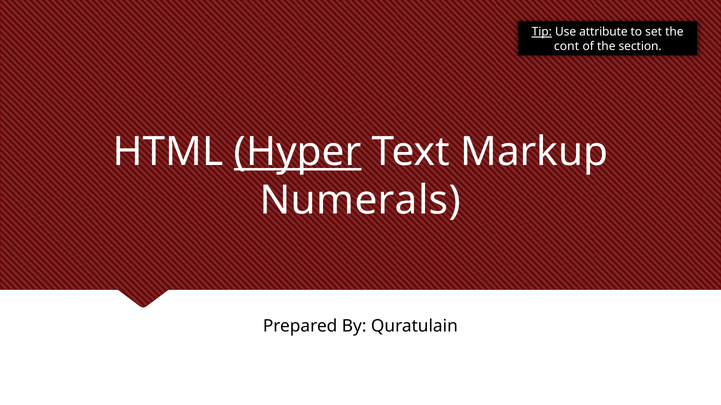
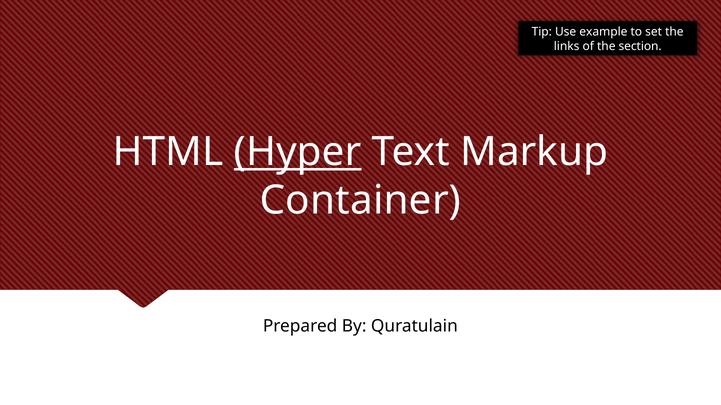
Tip underline: present -> none
attribute: attribute -> example
cont: cont -> links
Numerals: Numerals -> Container
